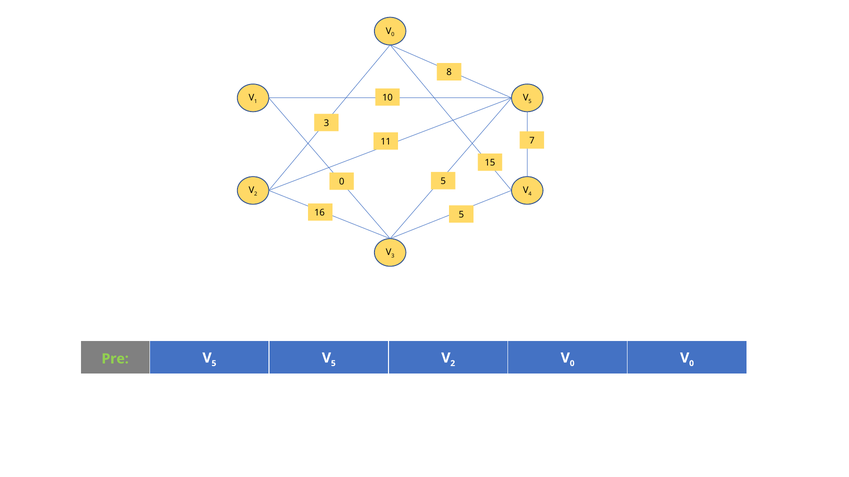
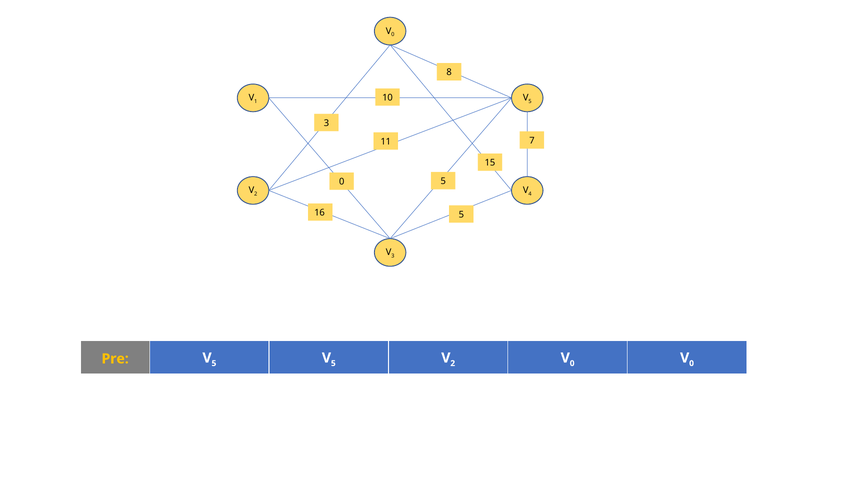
Pre colour: light green -> yellow
